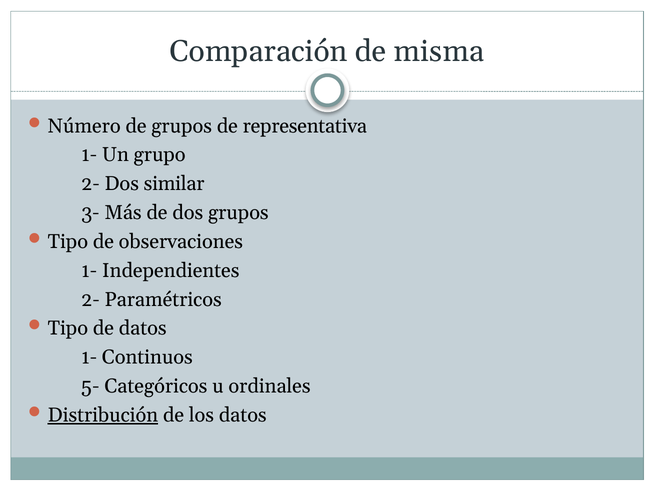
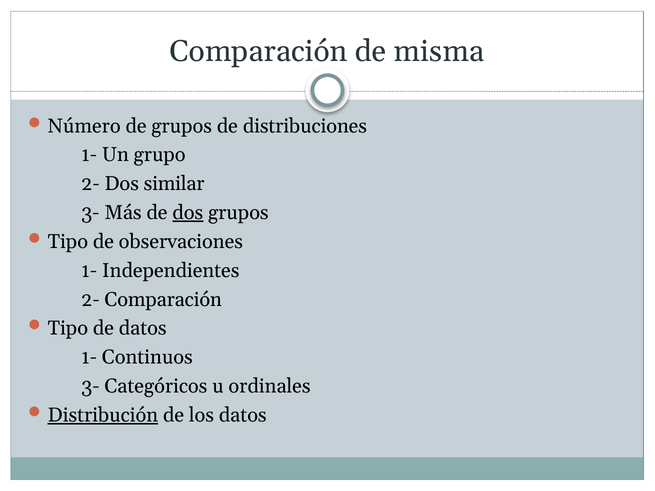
representativa: representativa -> distribuciones
dos at (188, 213) underline: none -> present
2- Paramétricos: Paramétricos -> Comparación
5- at (90, 386): 5- -> 3-
